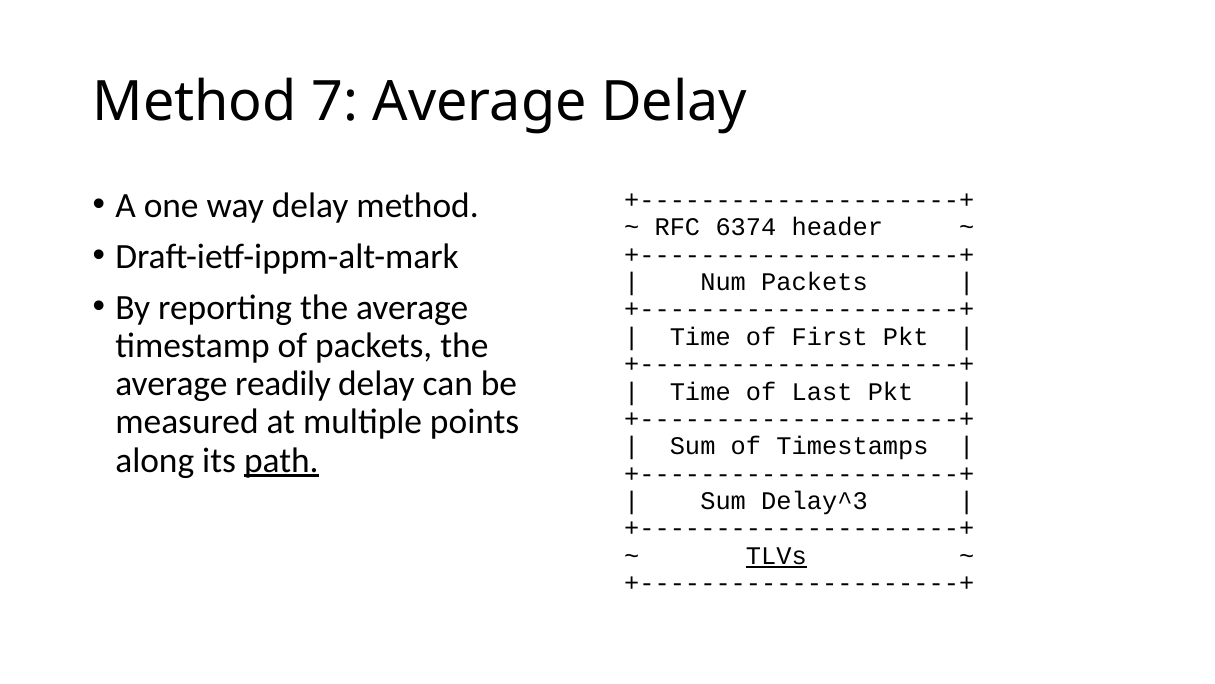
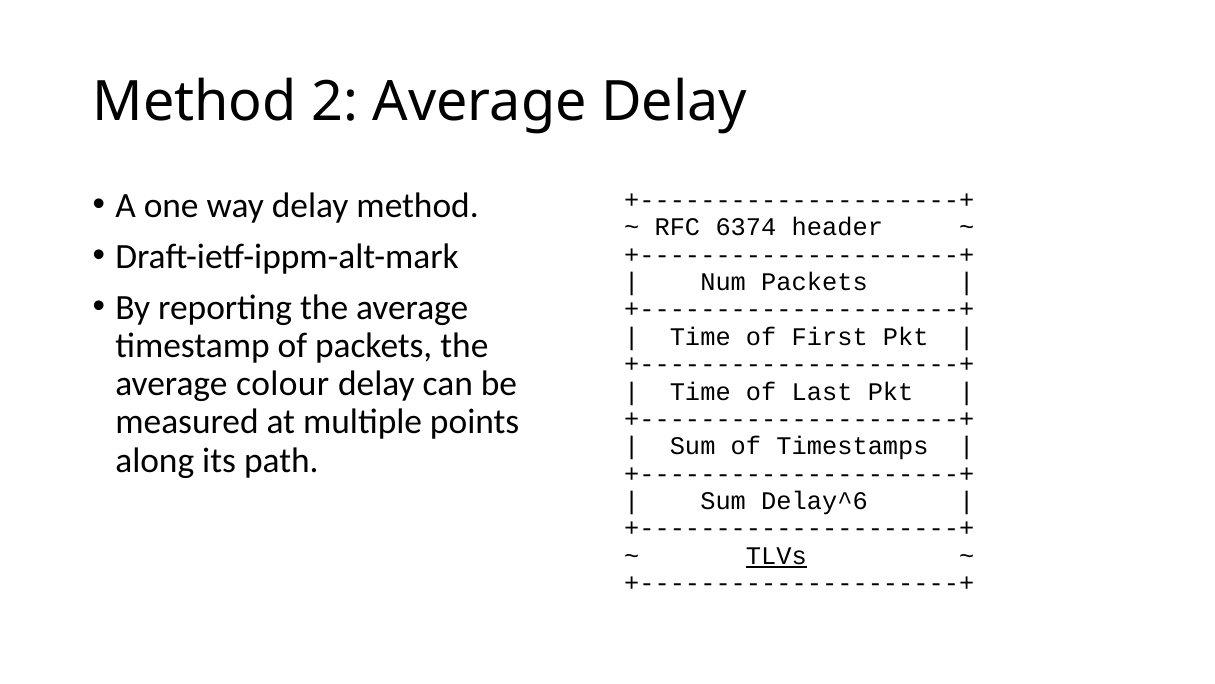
7: 7 -> 2
readily: readily -> colour
path underline: present -> none
Delay^3: Delay^3 -> Delay^6
